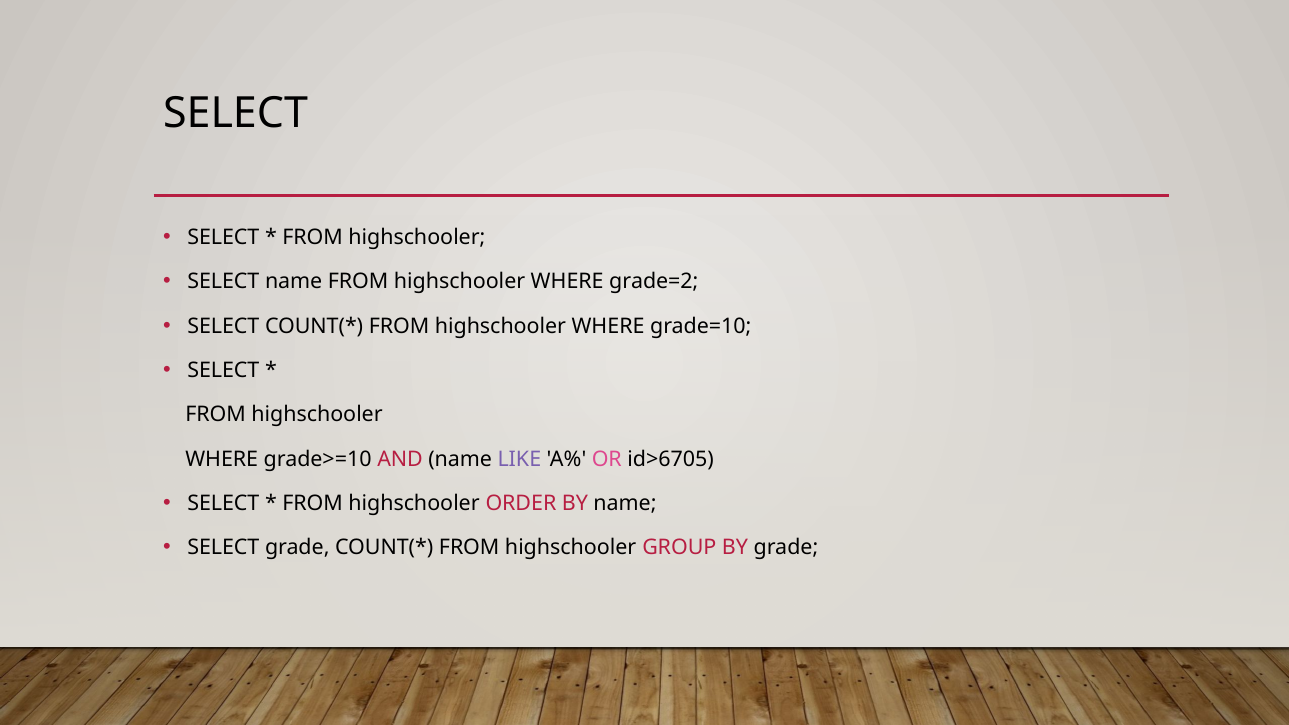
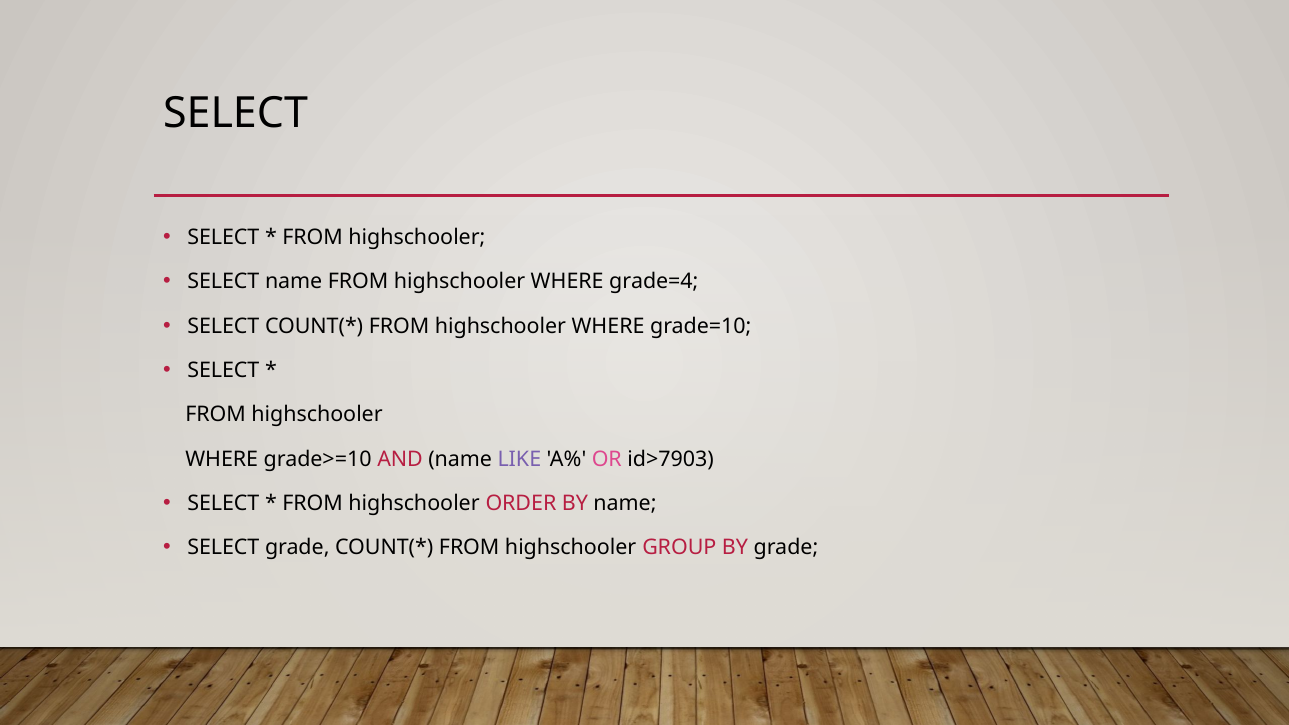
grade=2: grade=2 -> grade=4
id>6705: id>6705 -> id>7903
